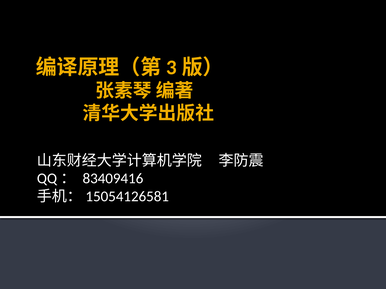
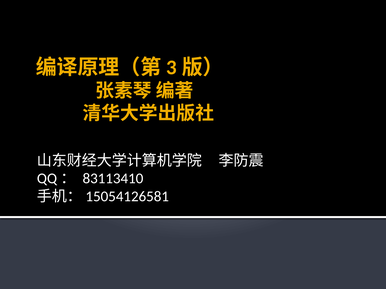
83409416: 83409416 -> 83113410
